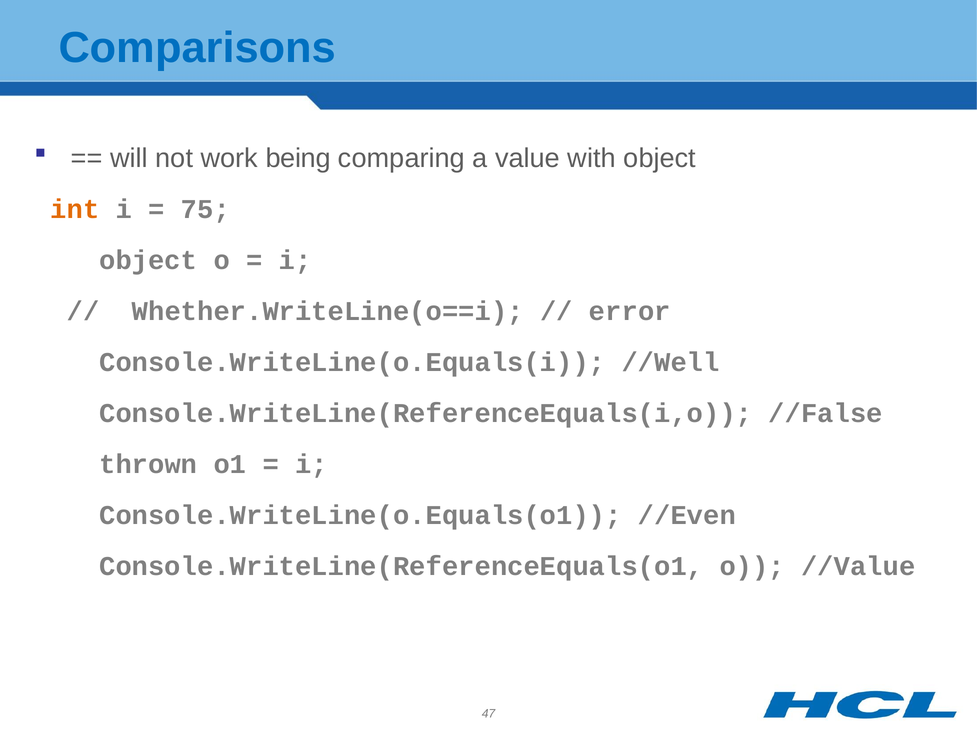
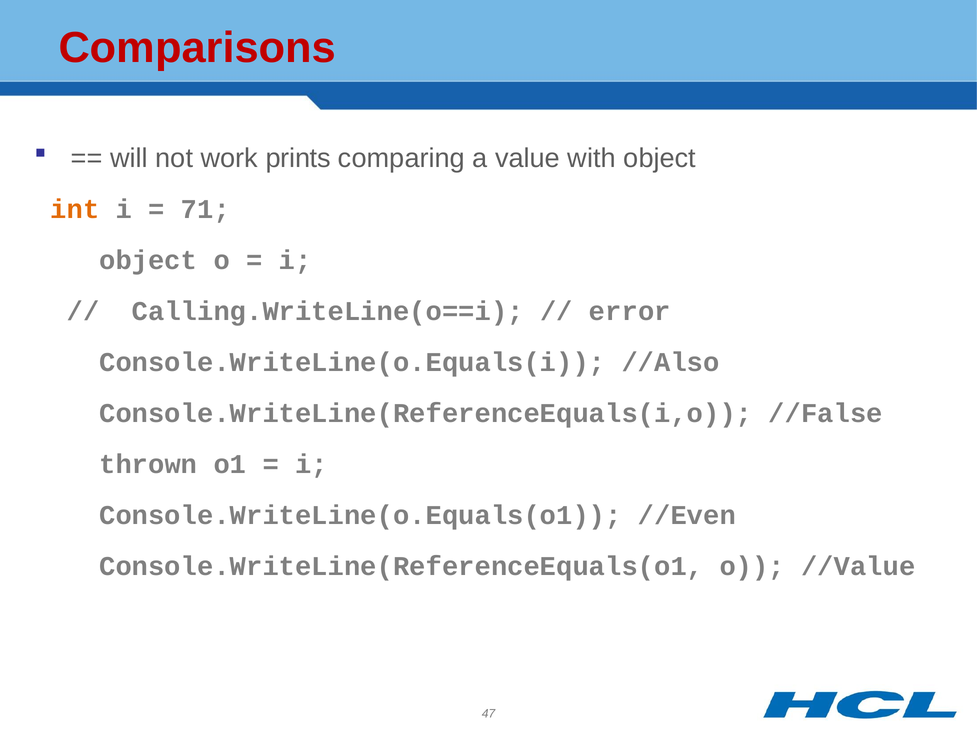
Comparisons colour: blue -> red
being: being -> prints
75: 75 -> 71
Whether.WriteLine(o==i: Whether.WriteLine(o==i -> Calling.WriteLine(o==i
//Well: //Well -> //Also
